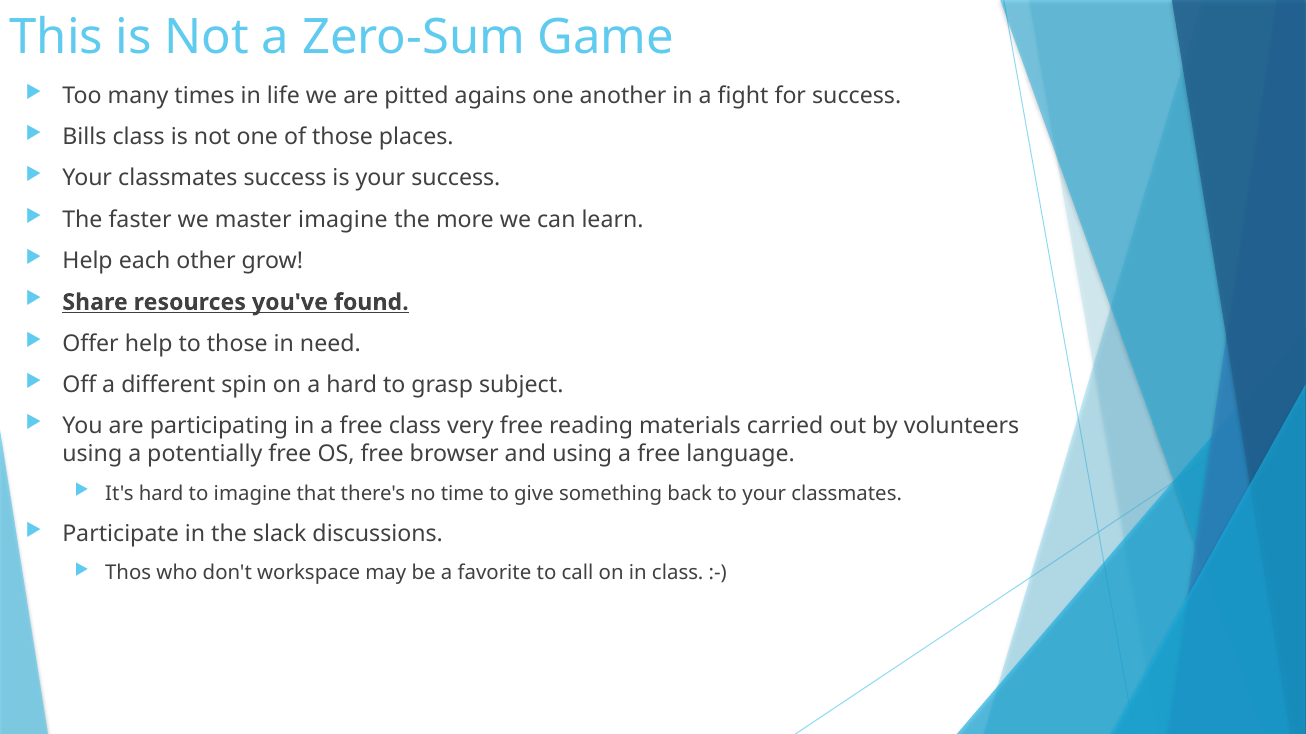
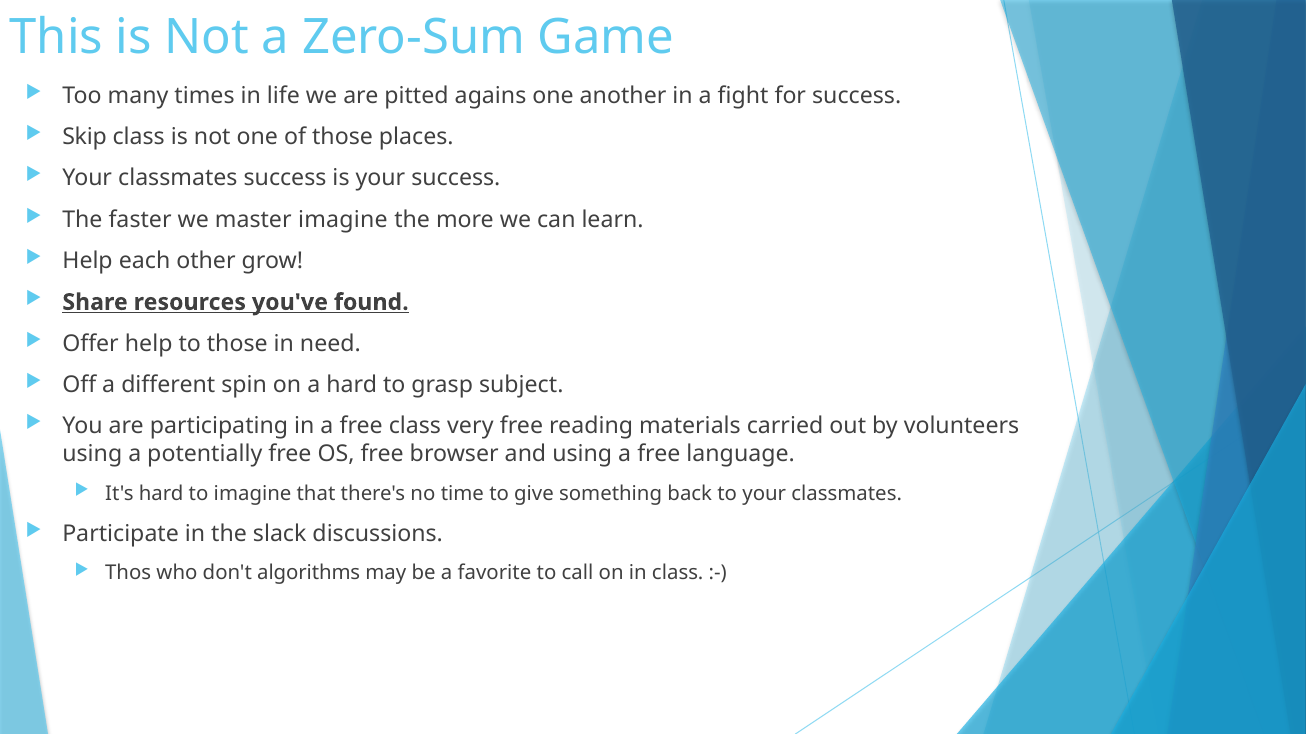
Bills: Bills -> Skip
workspace: workspace -> algorithms
